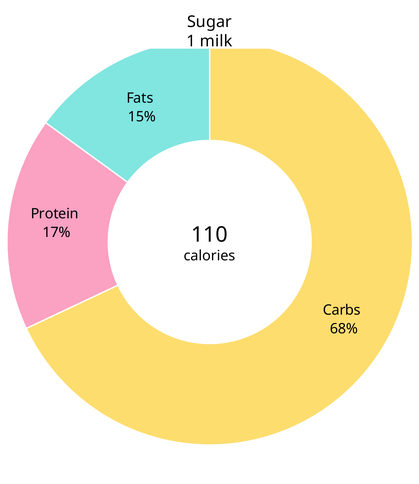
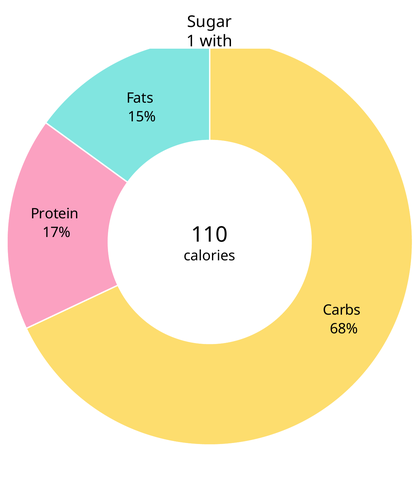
milk: milk -> with
